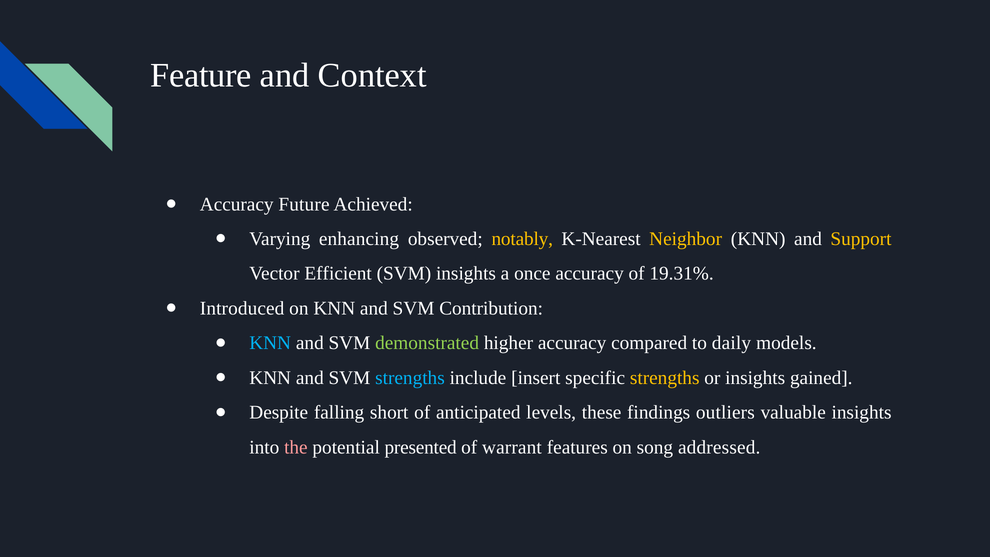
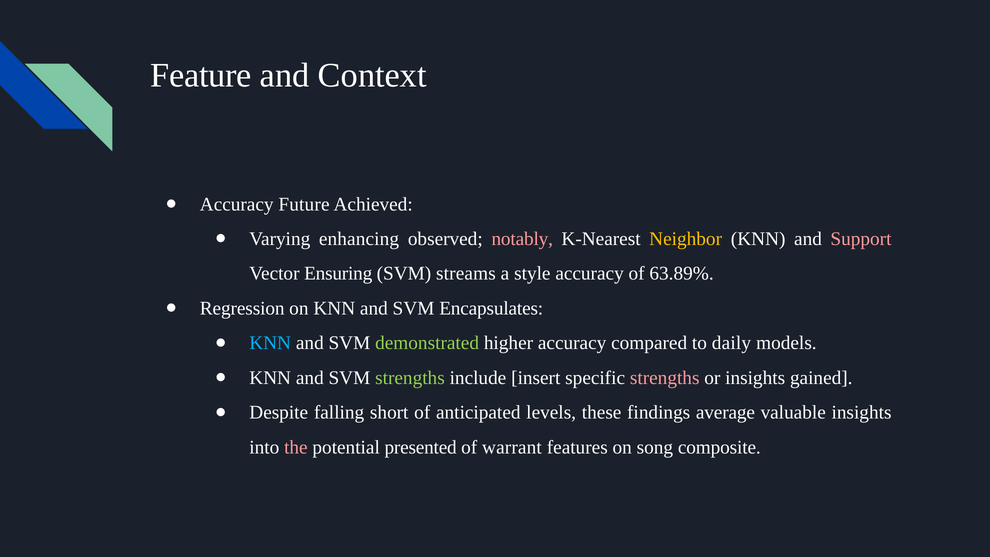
notably colour: yellow -> pink
Support colour: yellow -> pink
Efficient: Efficient -> Ensuring
SVM insights: insights -> streams
once: once -> style
19.31%: 19.31% -> 63.89%
Introduced: Introduced -> Regression
Contribution: Contribution -> Encapsulates
strengths at (410, 378) colour: light blue -> light green
strengths at (665, 378) colour: yellow -> pink
outliers: outliers -> average
addressed: addressed -> composite
